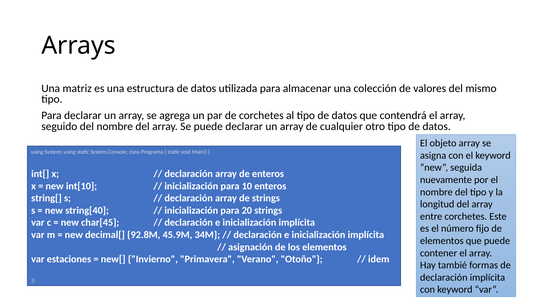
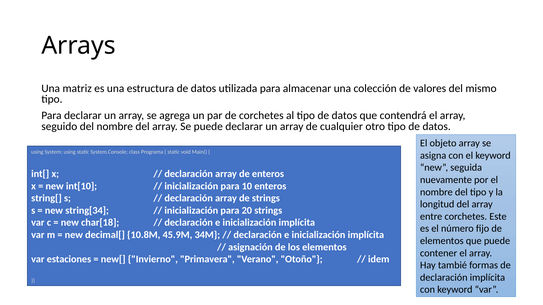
string[40: string[40 -> string[34
char[45: char[45 -> char[18
92.8M: 92.8M -> 10.8M
